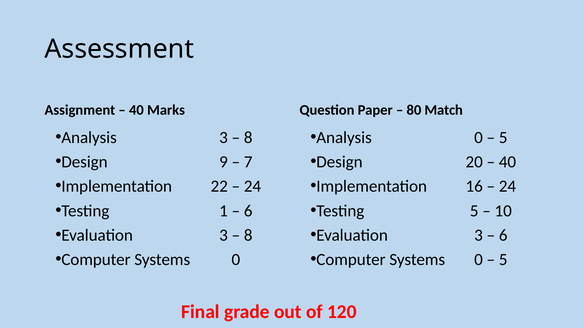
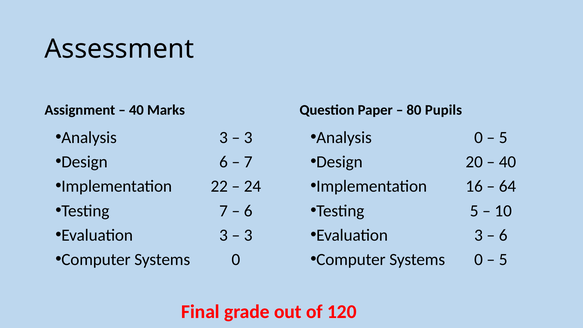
Match: Match -> Pupils
8 at (248, 137): 8 -> 3
Design 9: 9 -> 6
24 at (507, 186): 24 -> 64
Testing 1: 1 -> 7
8 at (248, 235): 8 -> 3
